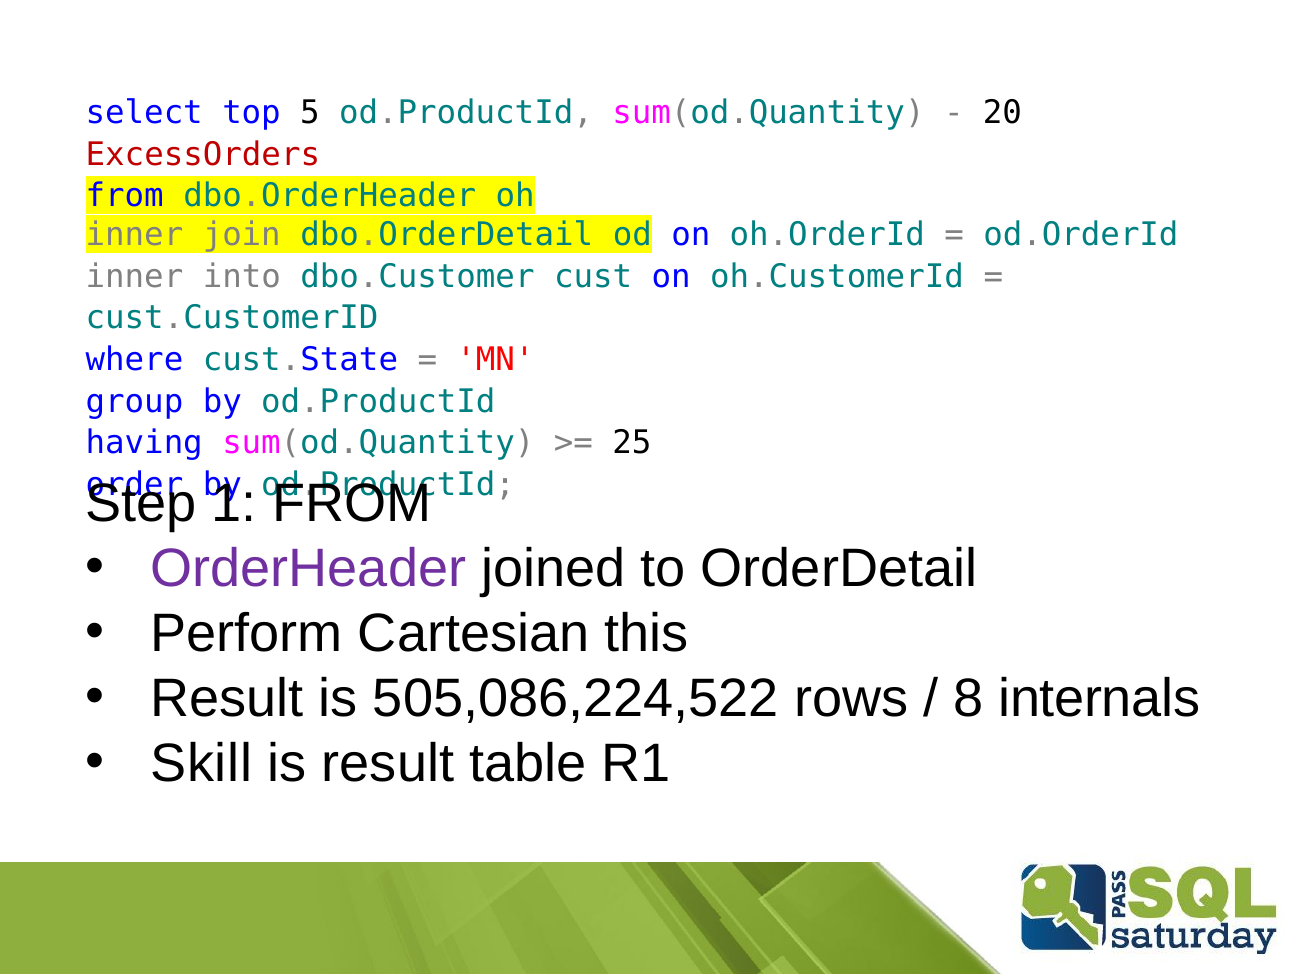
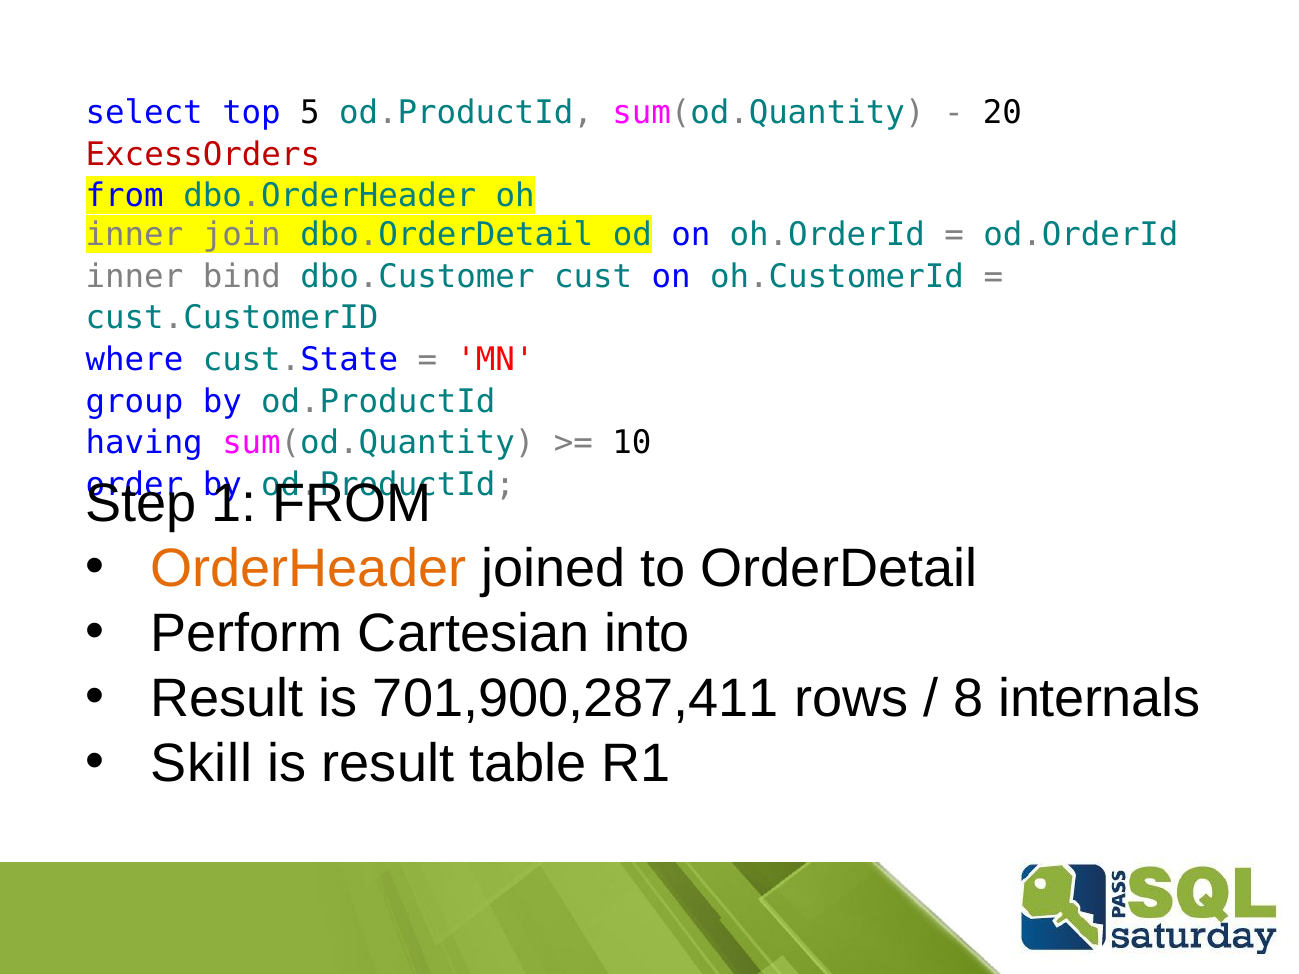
into: into -> bind
25: 25 -> 10
OrderHeader colour: purple -> orange
this: this -> into
505,086,224,522: 505,086,224,522 -> 701,900,287,411
